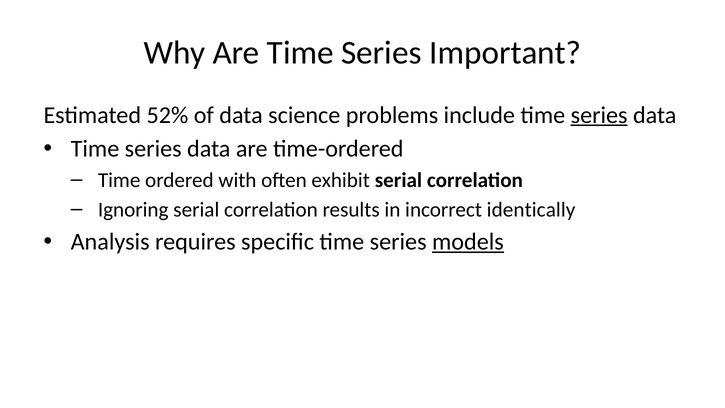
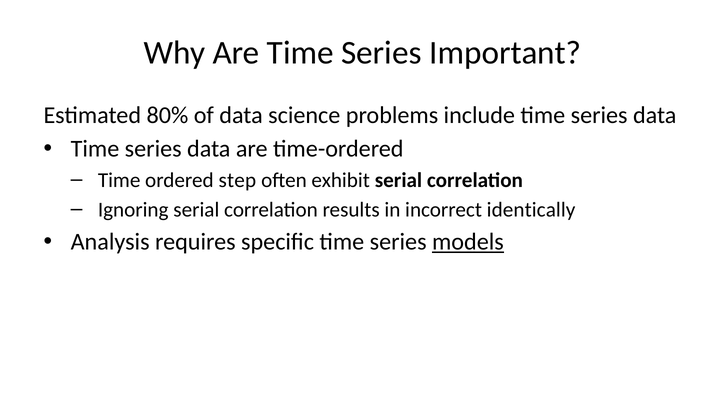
52%: 52% -> 80%
series at (599, 115) underline: present -> none
with: with -> step
